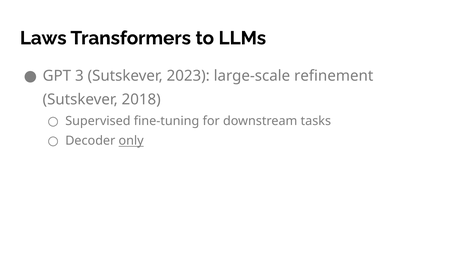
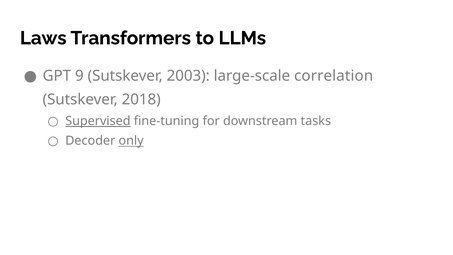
3: 3 -> 9
2023: 2023 -> 2003
refinement: refinement -> correlation
Supervised underline: none -> present
